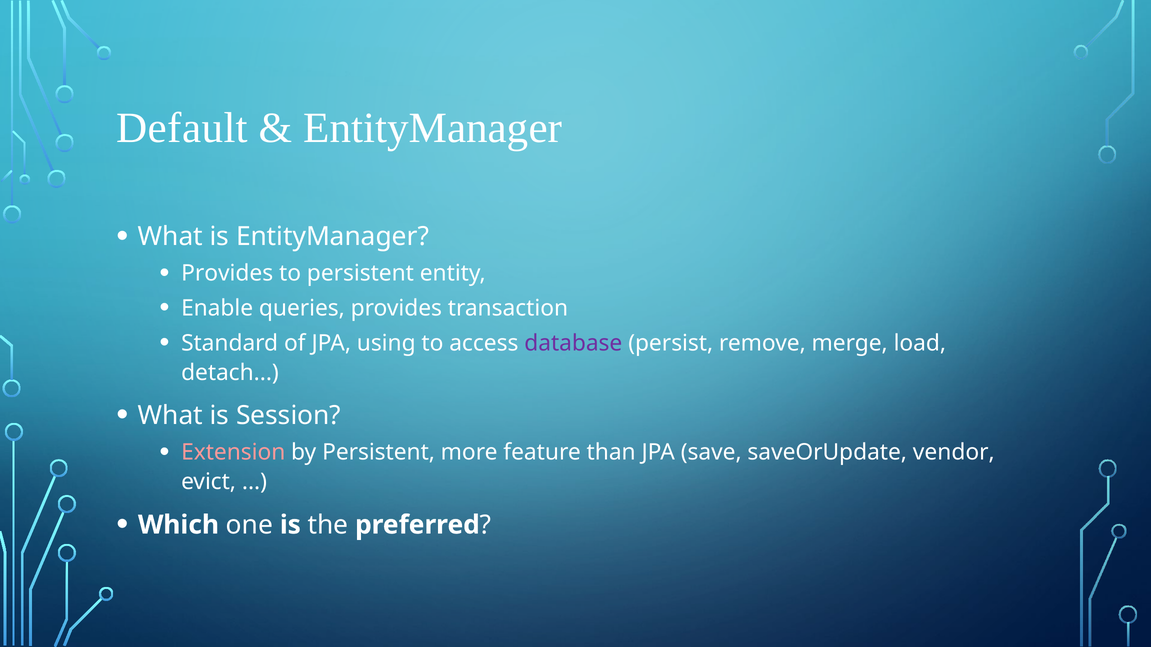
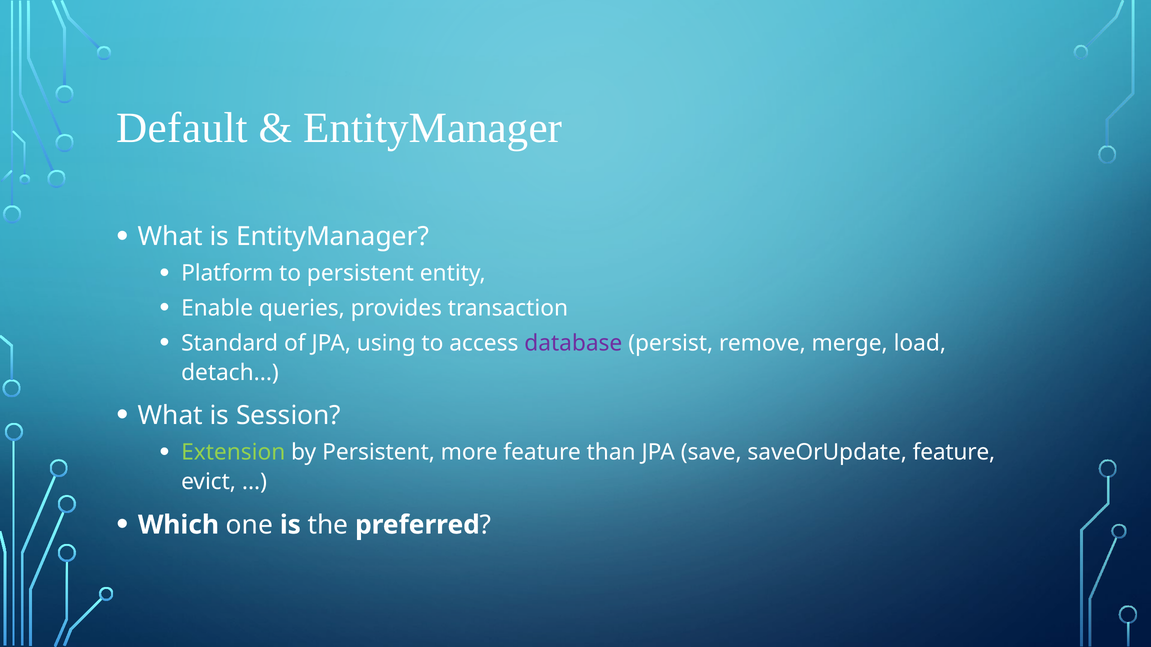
Provides at (227, 274): Provides -> Platform
Extension colour: pink -> light green
saveOrUpdate vendor: vendor -> feature
